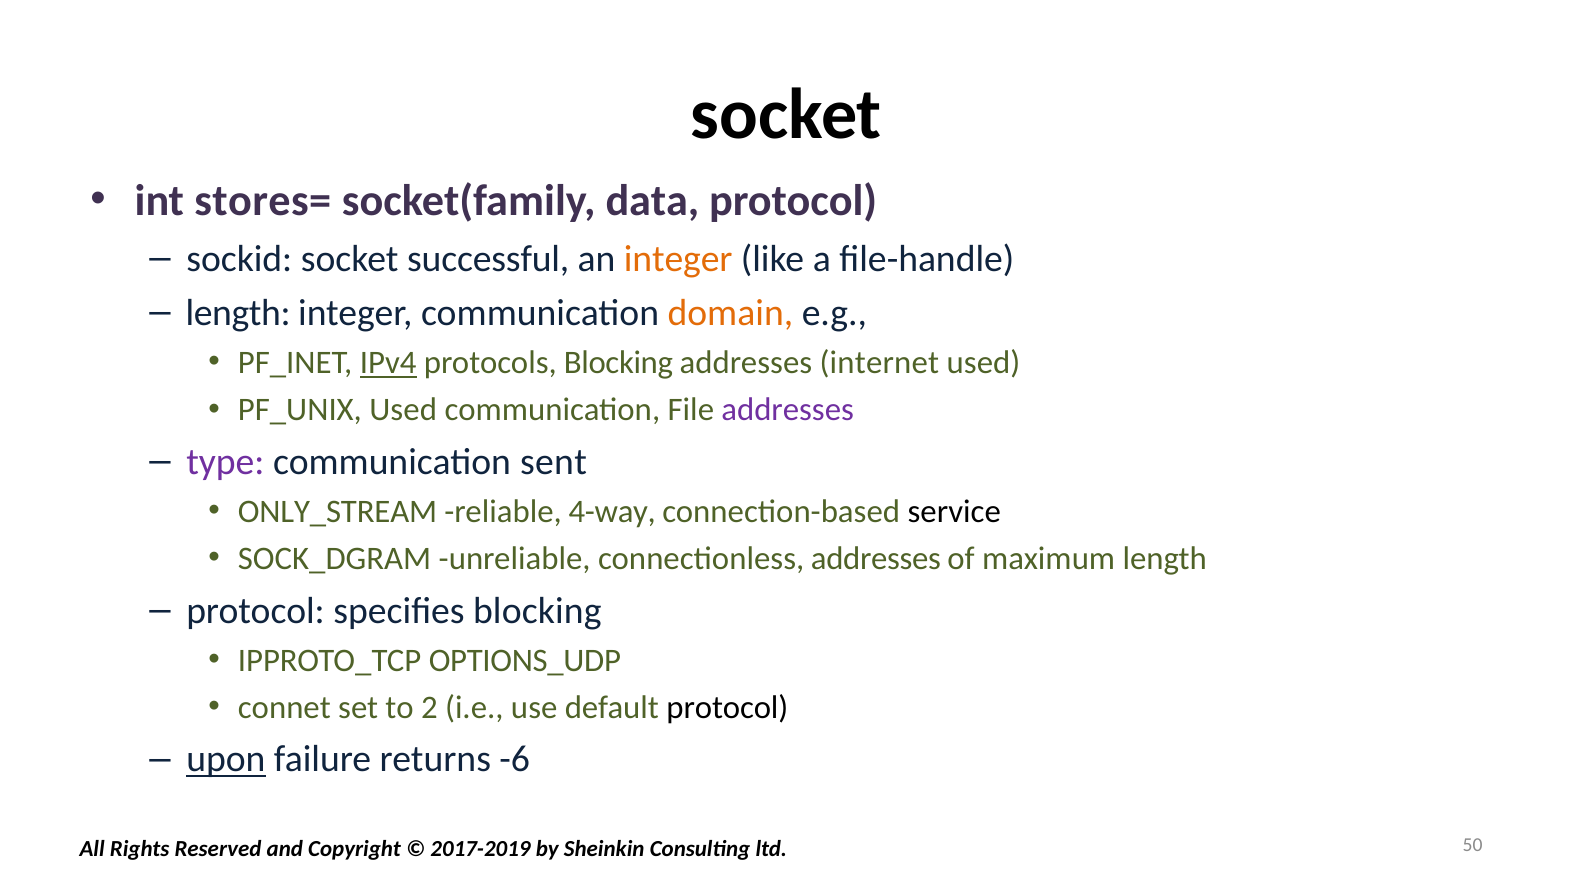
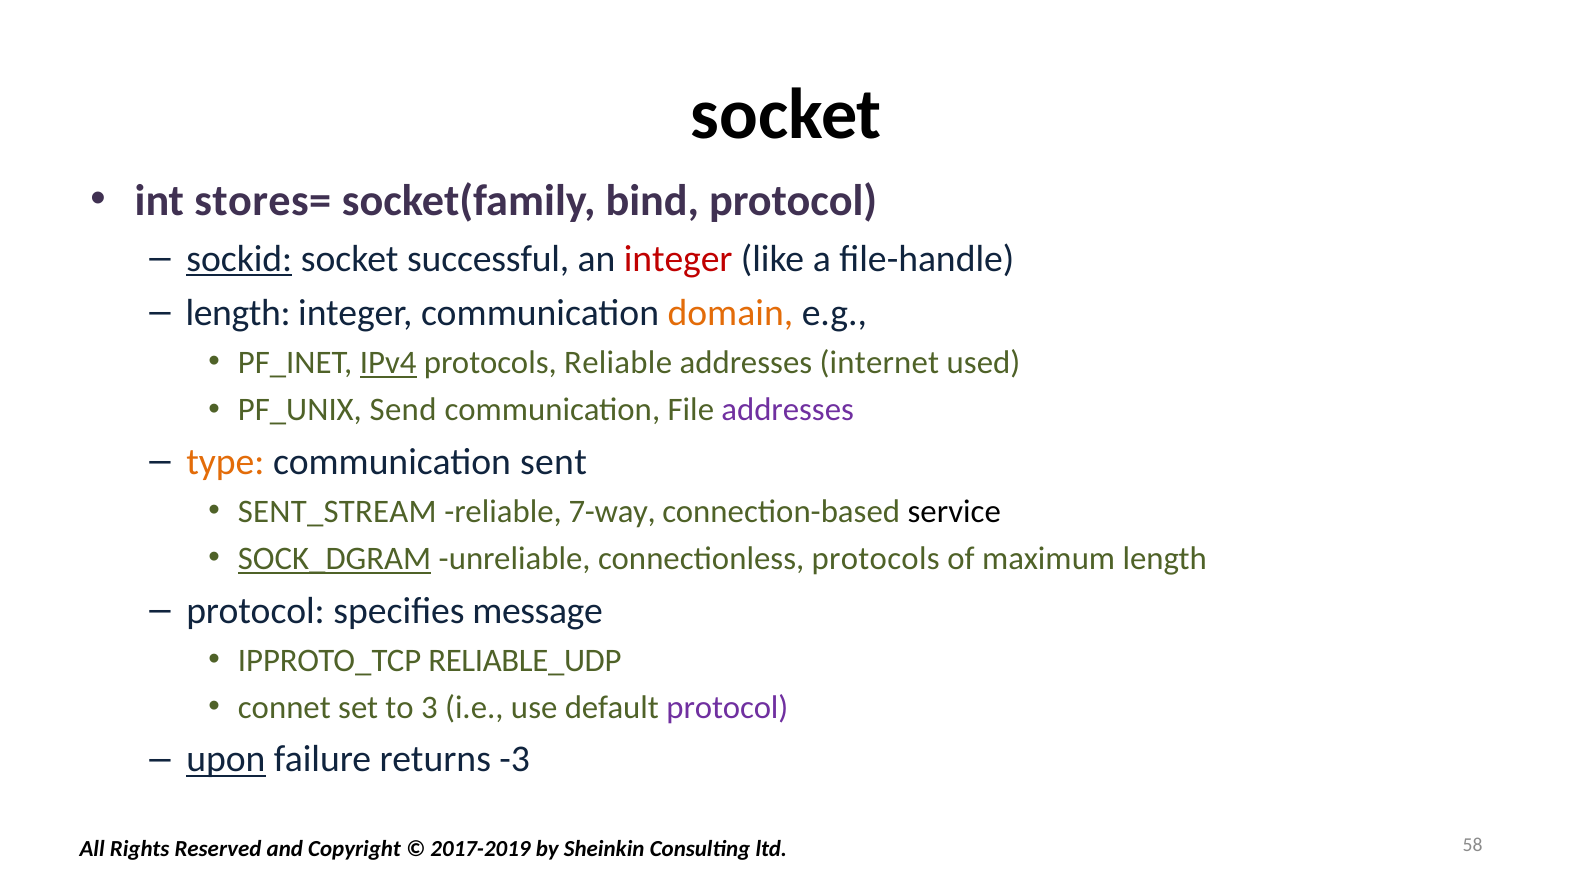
data: data -> bind
sockid underline: none -> present
integer at (678, 259) colour: orange -> red
protocols Blocking: Blocking -> Reliable
PF_UNIX Used: Used -> Send
type colour: purple -> orange
ONLY_STREAM: ONLY_STREAM -> SENT_STREAM
4-way: 4-way -> 7-way
SOCK_DGRAM underline: none -> present
connectionless addresses: addresses -> protocols
specifies blocking: blocking -> message
OPTIONS_UDP: OPTIONS_UDP -> RELIABLE_UDP
2: 2 -> 3
protocol at (727, 708) colour: black -> purple
-6: -6 -> -3
50: 50 -> 58
